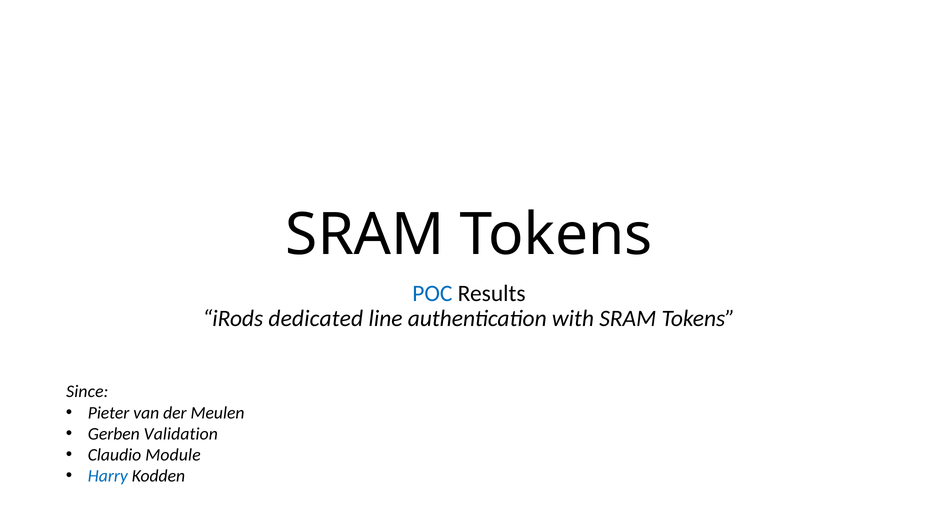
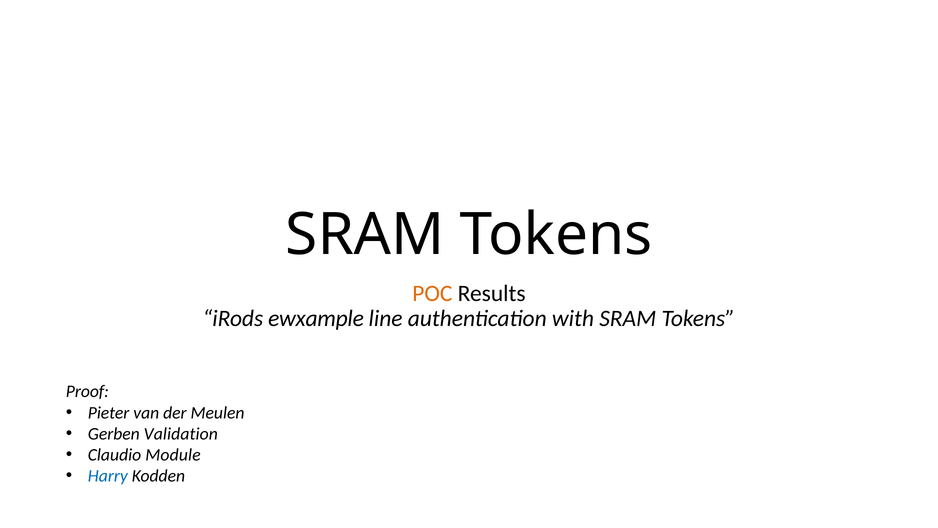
POC colour: blue -> orange
dedicated: dedicated -> ewxample
Since: Since -> Proof
